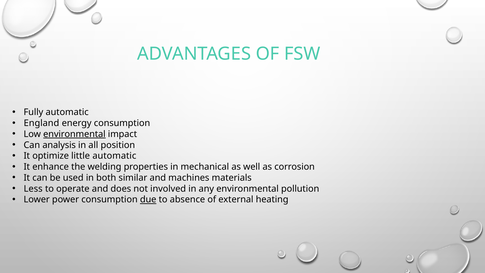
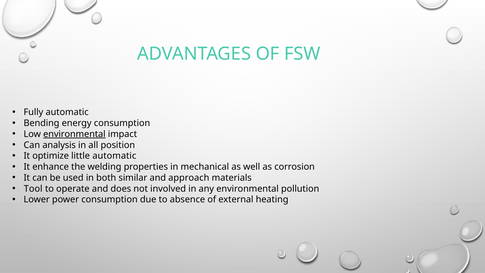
England: England -> Bending
machines: machines -> approach
Less: Less -> Tool
due underline: present -> none
